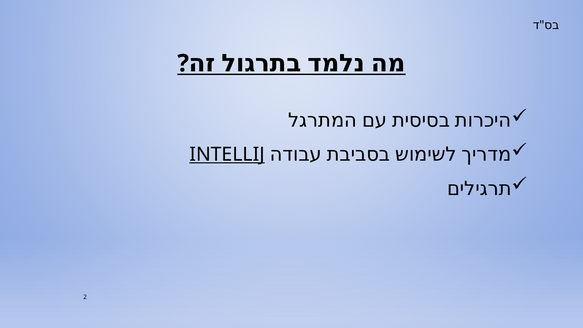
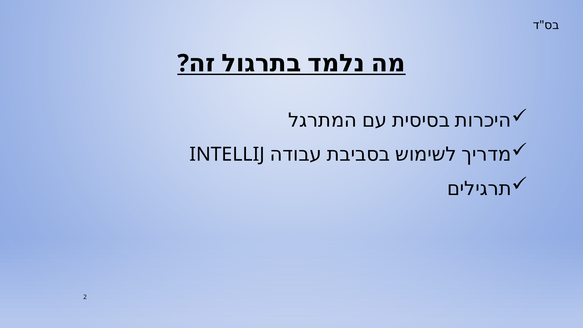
INTELLIJ underline: present -> none
